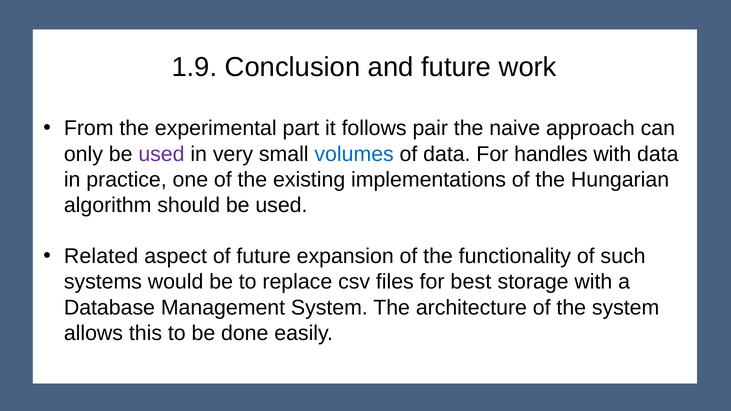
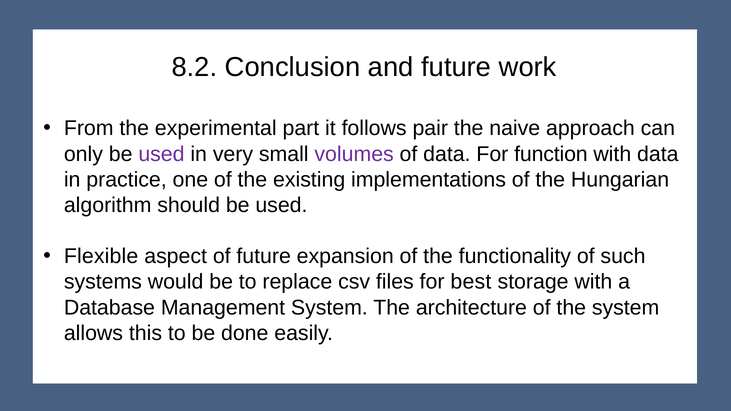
1.9: 1.9 -> 8.2
volumes colour: blue -> purple
handles: handles -> function
Related: Related -> Flexible
